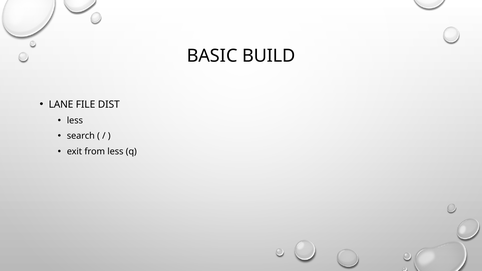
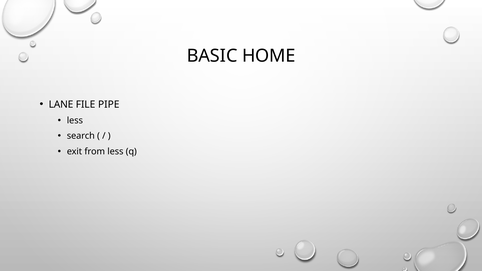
BUILD: BUILD -> HOME
DIST: DIST -> PIPE
